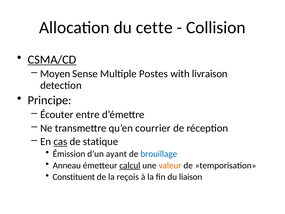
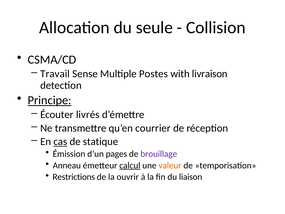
cette: cette -> seule
CSMA/CD underline: present -> none
Moyen: Moyen -> Travail
Principe underline: none -> present
entre: entre -> livrés
ayant: ayant -> pages
brouillage colour: blue -> purple
Constituent: Constituent -> Restrictions
reçois: reçois -> ouvrir
